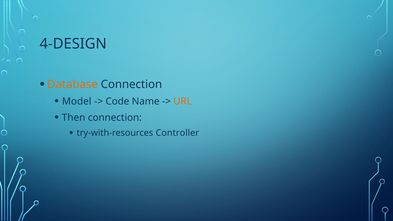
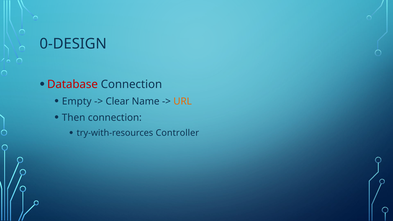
4-DESIGN: 4-DESIGN -> 0-DESIGN
Database colour: orange -> red
Model: Model -> Empty
Code: Code -> Clear
